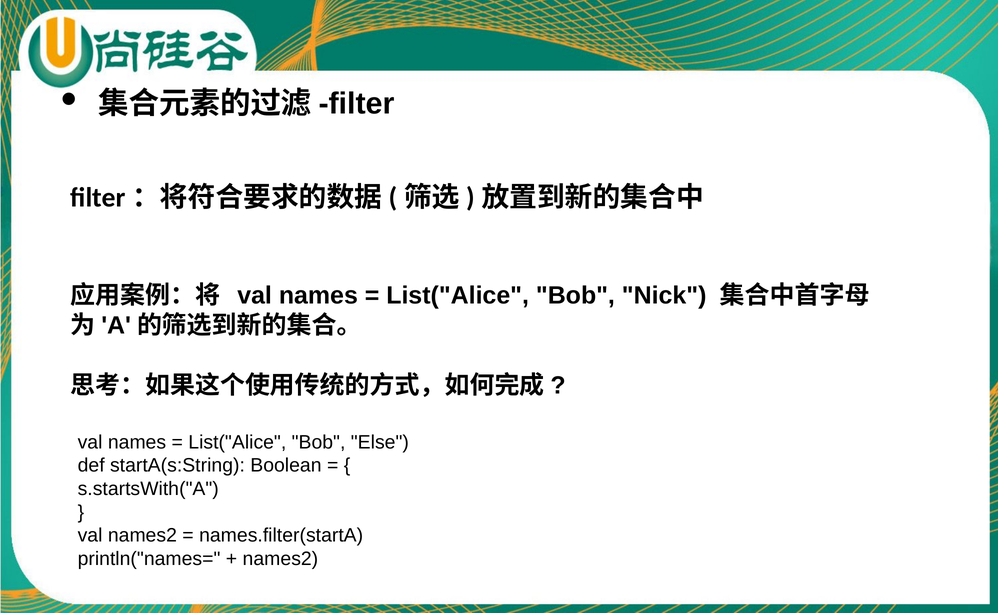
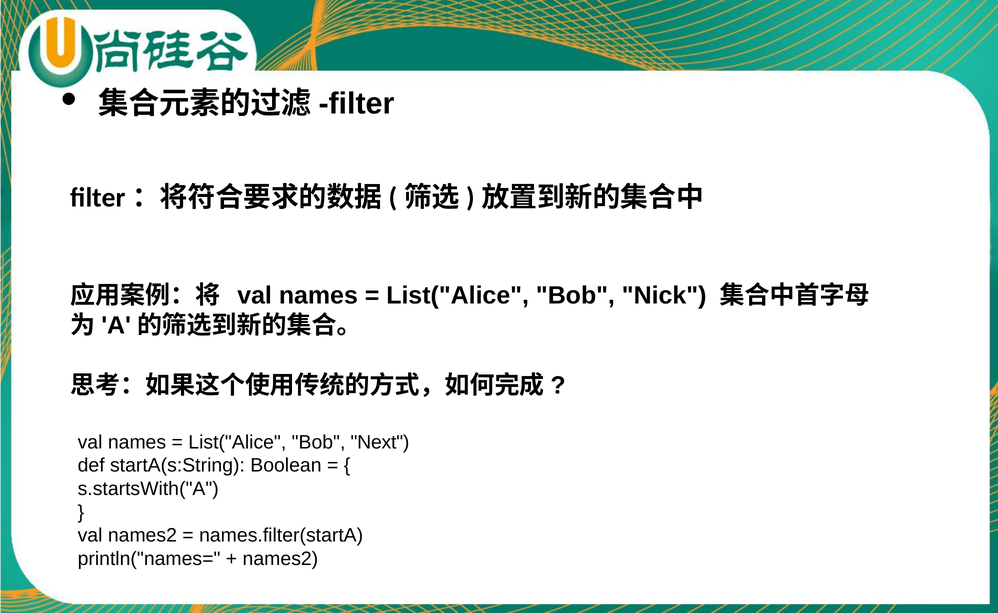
Else: Else -> Next
